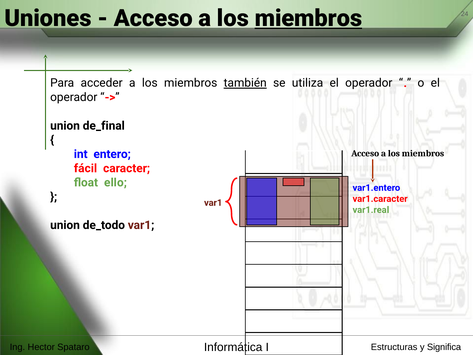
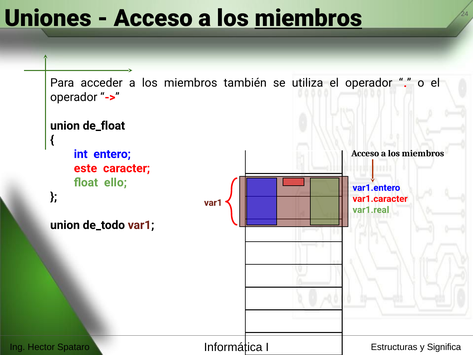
también underline: present -> none
de_final: de_final -> de_float
fácil: fácil -> este
